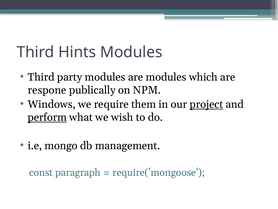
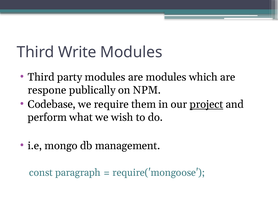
Hints: Hints -> Write
Windows: Windows -> Codebase
perform underline: present -> none
